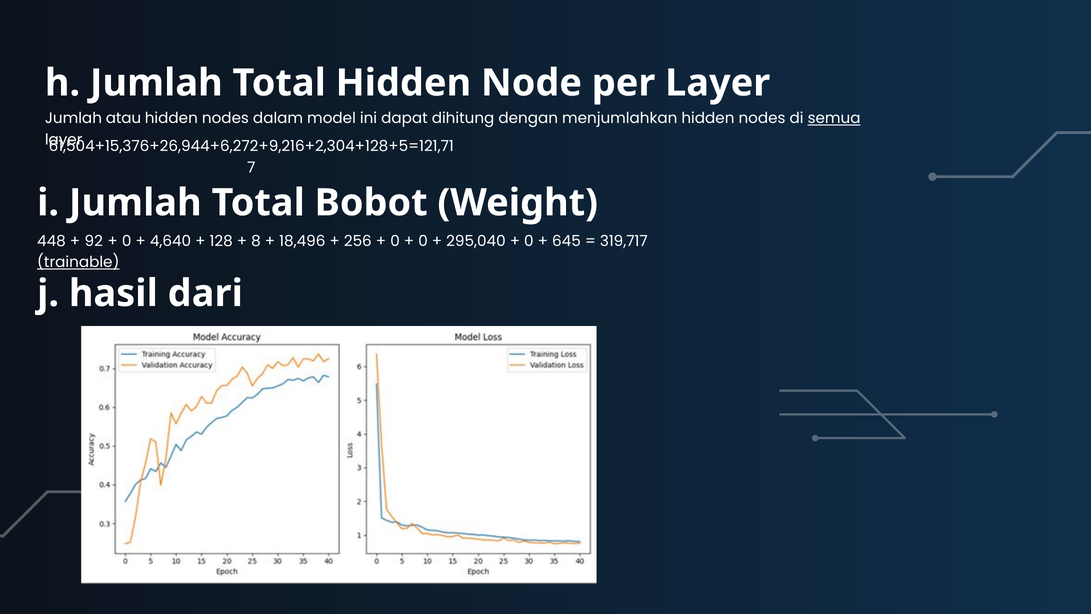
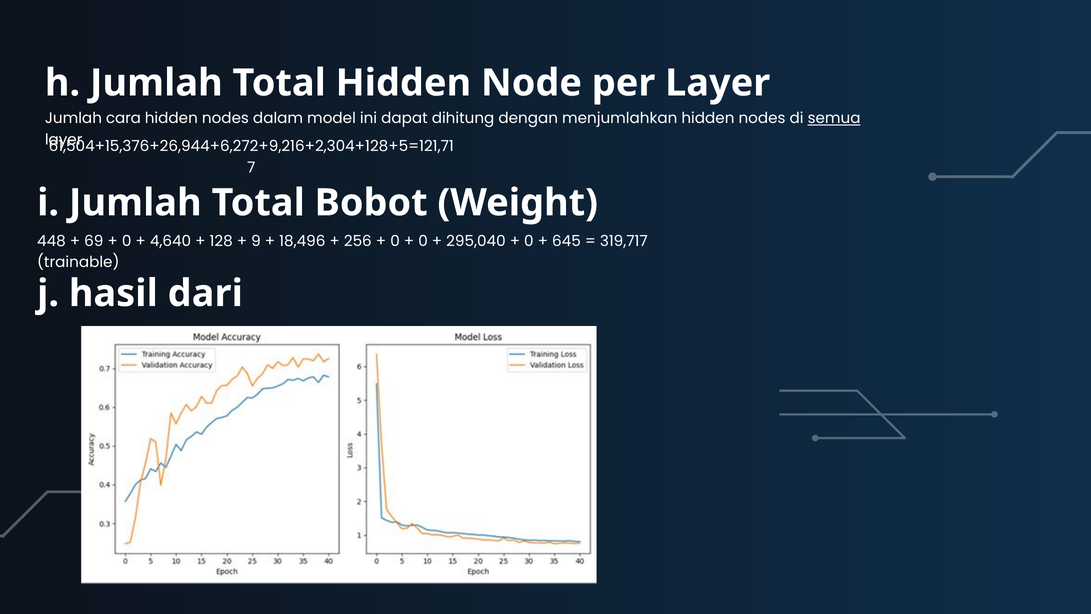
atau: atau -> cara
92: 92 -> 69
8: 8 -> 9
trainable underline: present -> none
